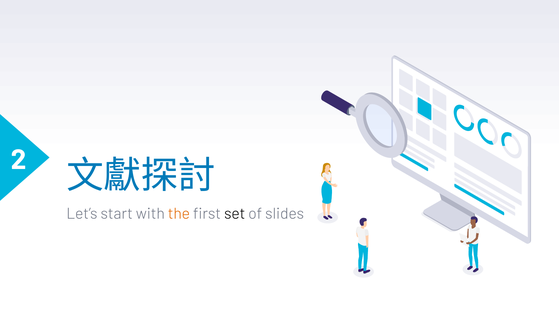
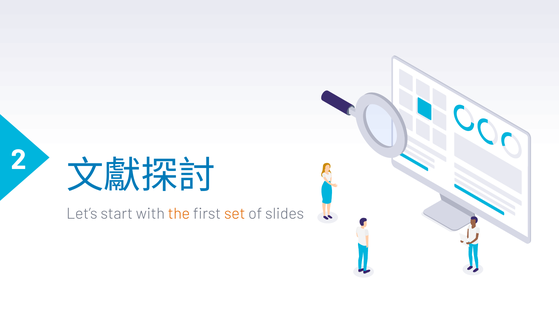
set colour: black -> orange
